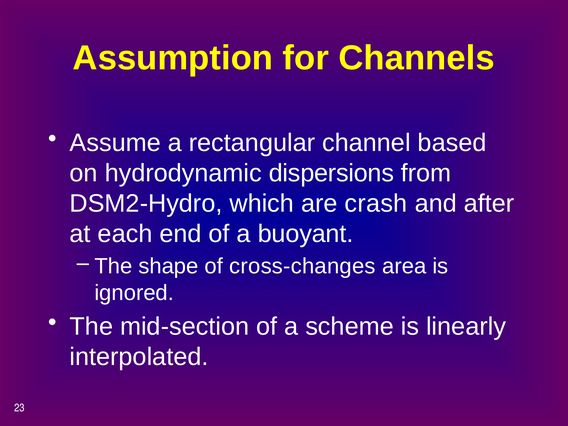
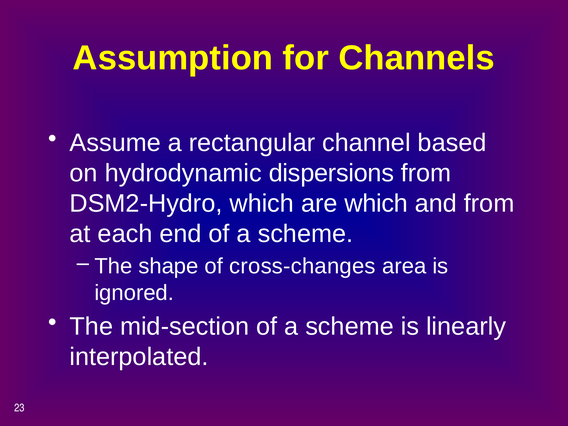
are crash: crash -> which
and after: after -> from
end of a buoyant: buoyant -> scheme
